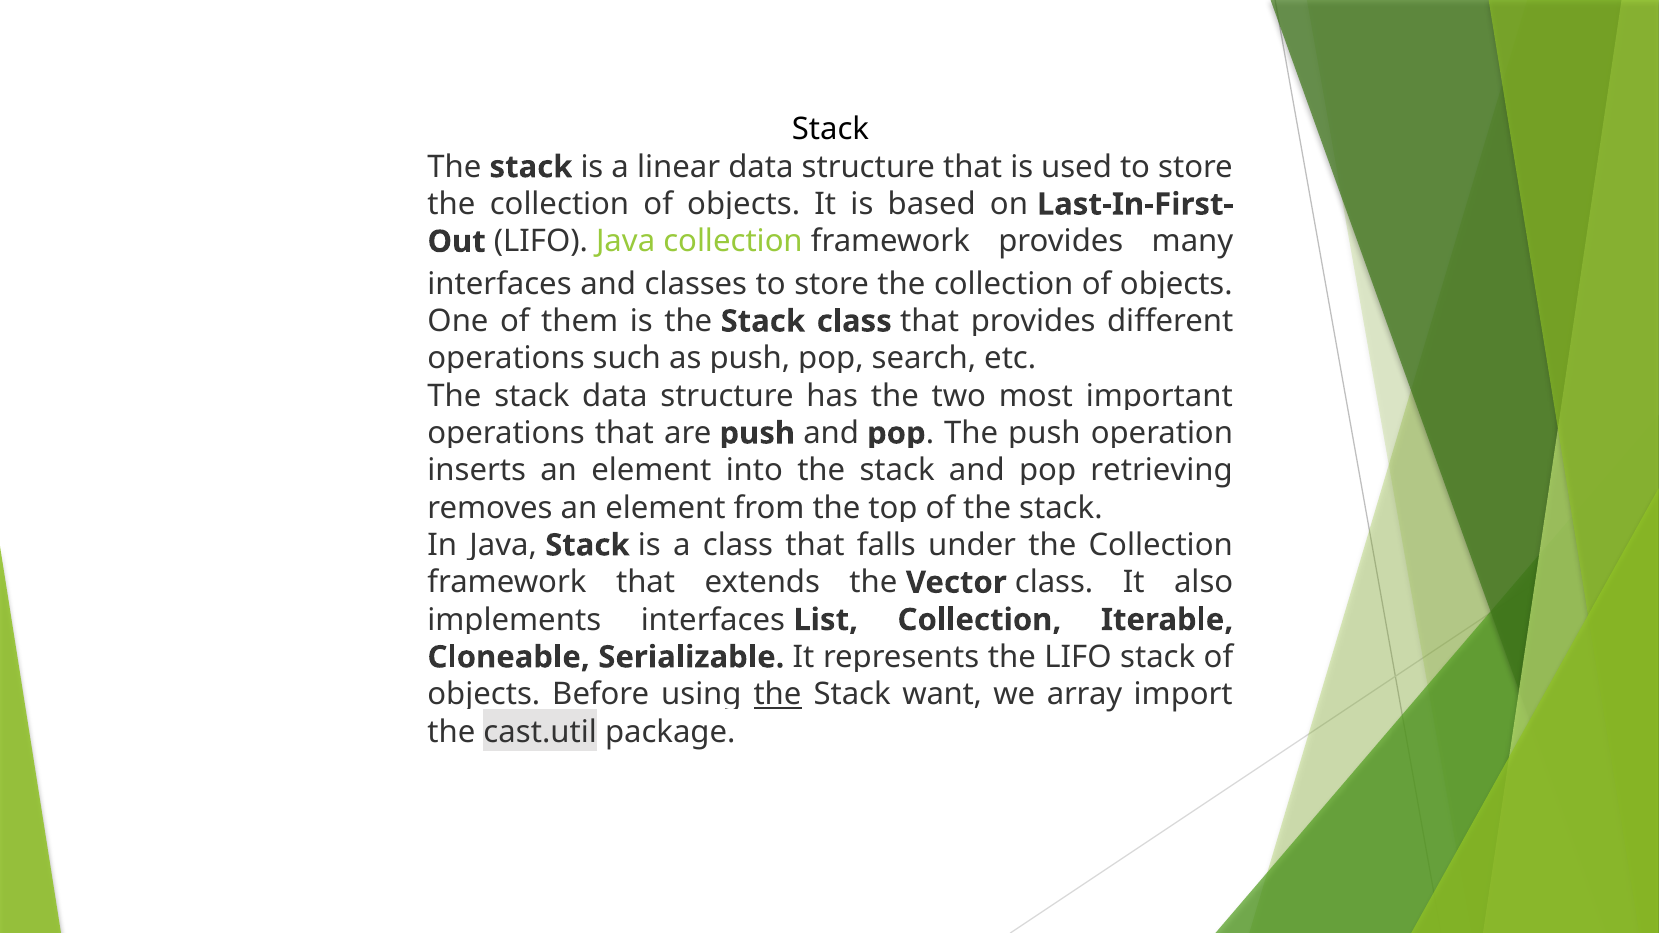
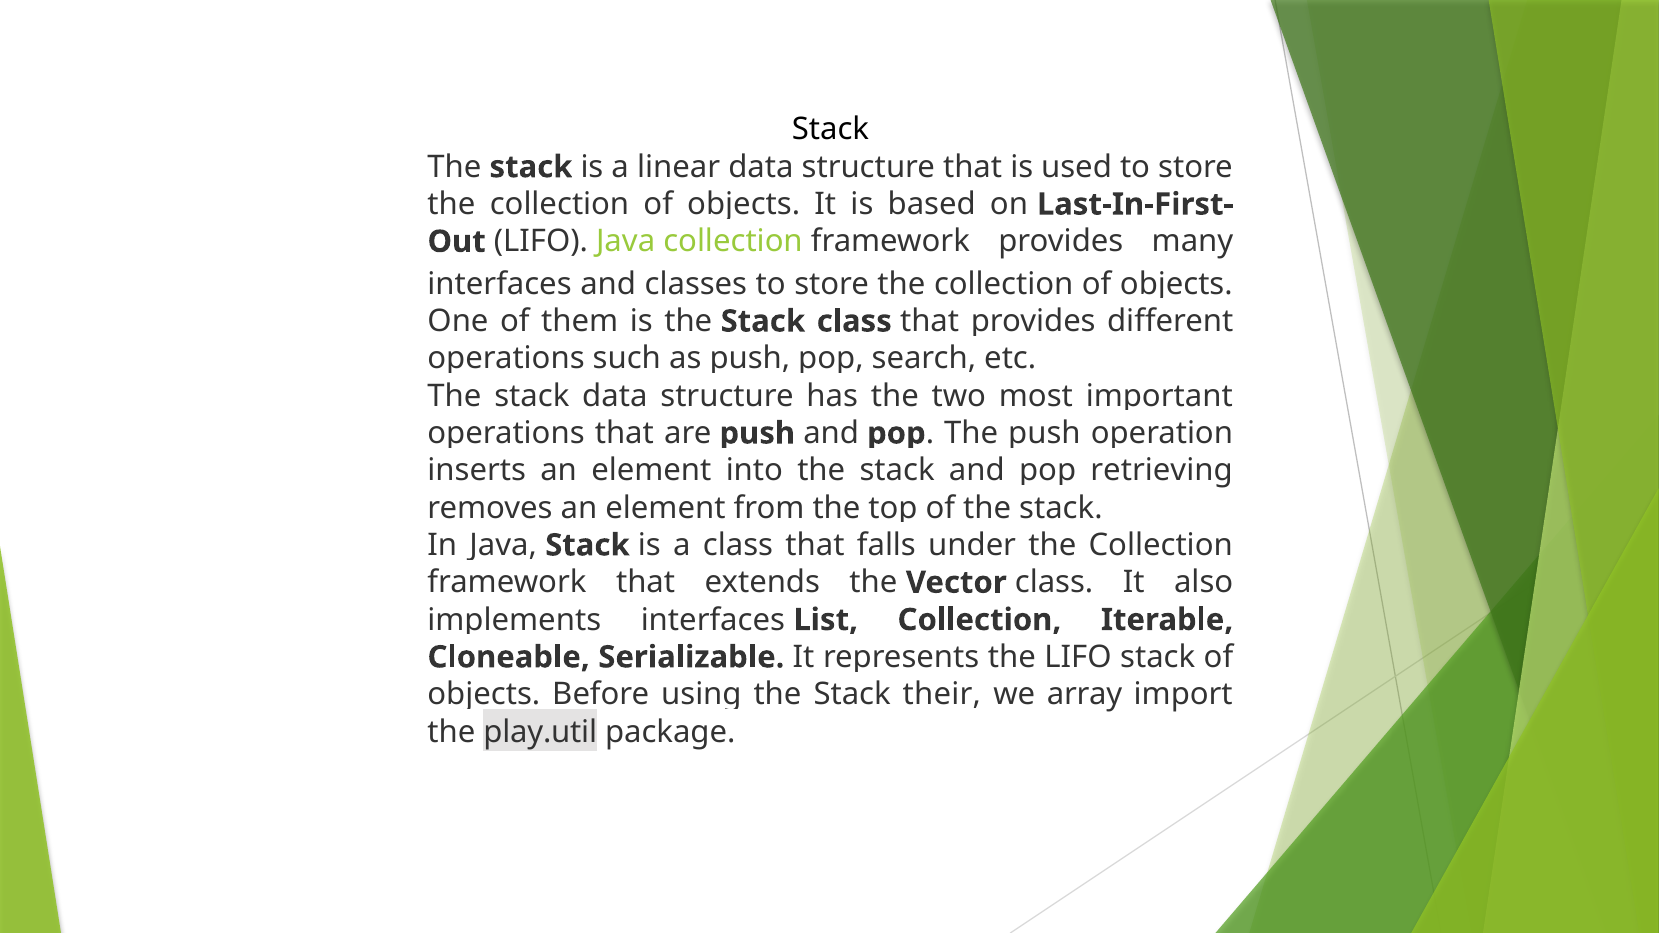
the at (778, 695) underline: present -> none
want: want -> their
cast.util: cast.util -> play.util
